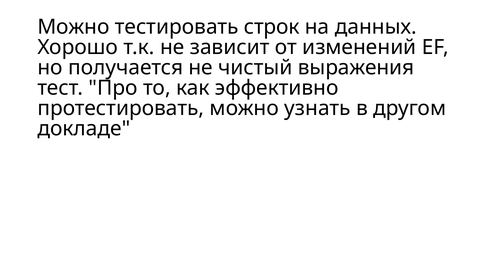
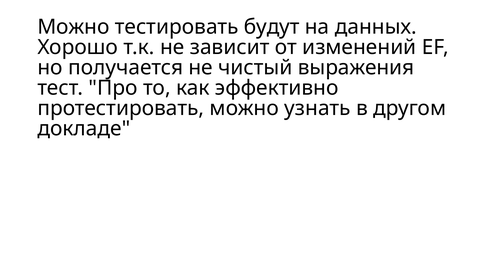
строк: строк -> будут
